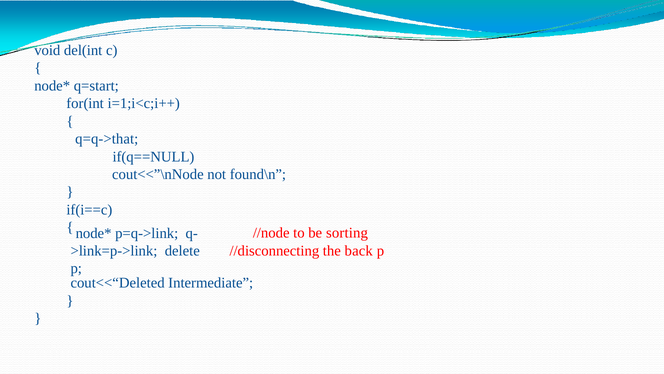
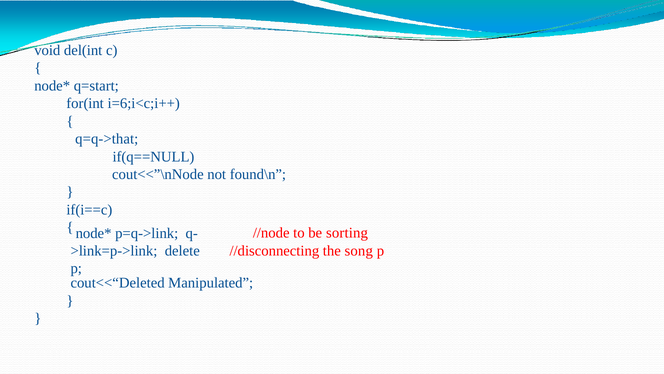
i=1;i<c;i++: i=1;i<c;i++ -> i=6;i<c;i++
back: back -> song
Intermediate: Intermediate -> Manipulated
